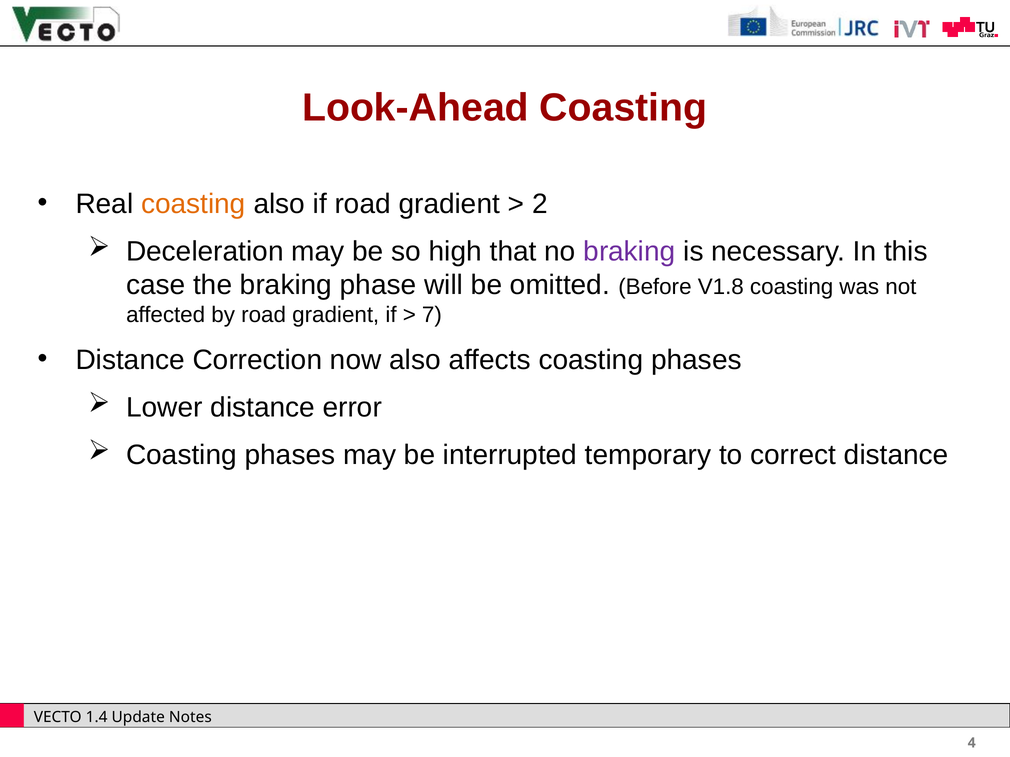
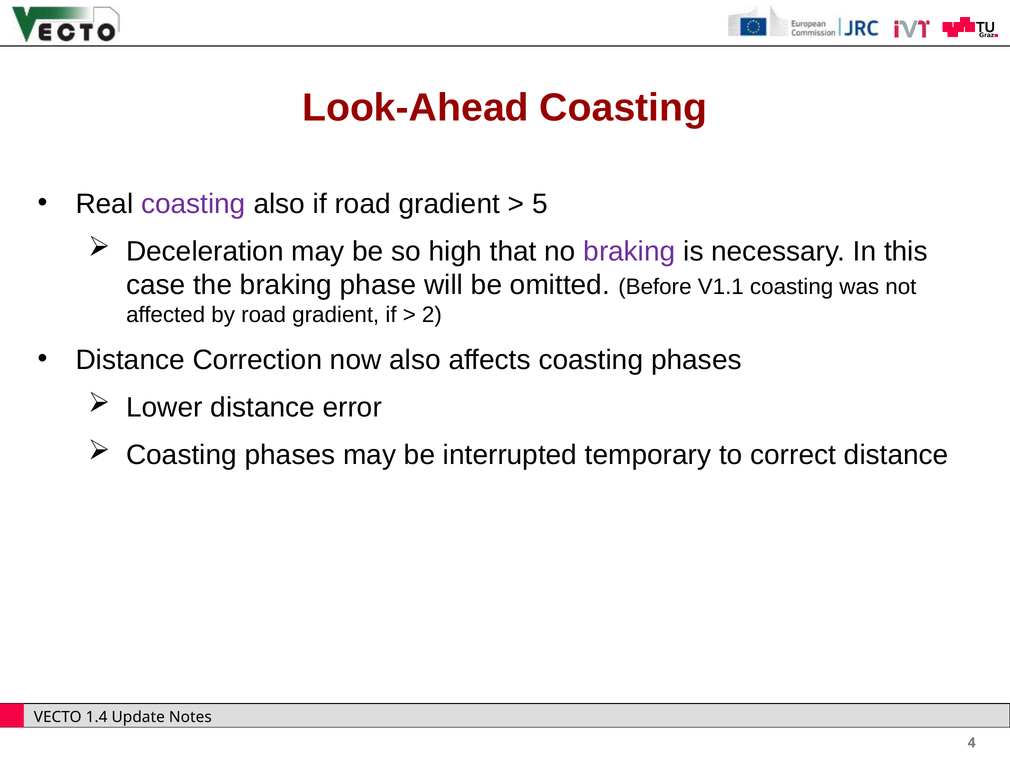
coasting at (193, 204) colour: orange -> purple
2: 2 -> 5
V1.8: V1.8 -> V1.1
7: 7 -> 2
